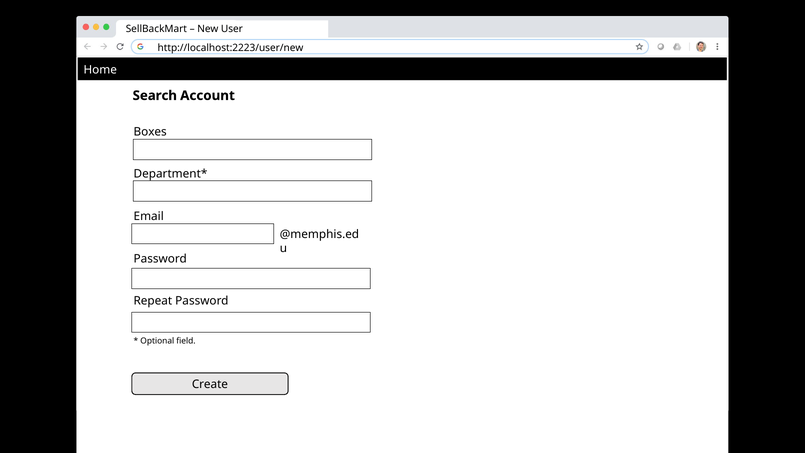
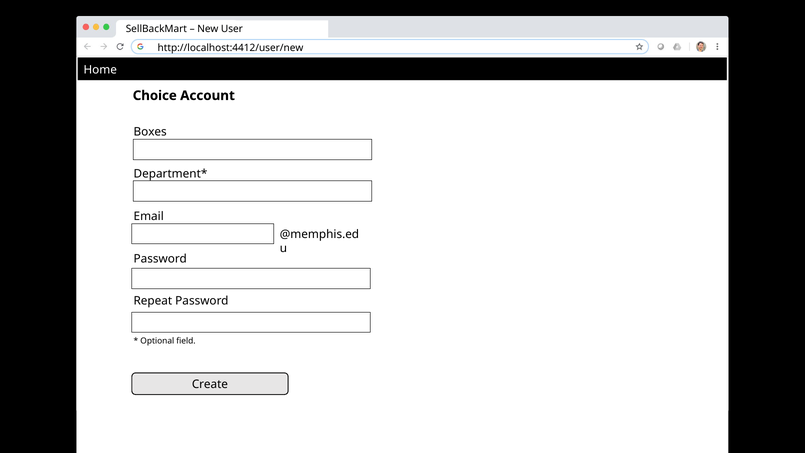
http://localhost:2223/user/new: http://localhost:2223/user/new -> http://localhost:4412/user/new
Search: Search -> Choice
